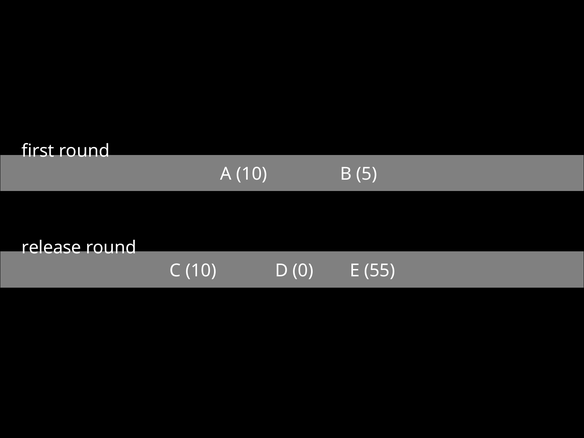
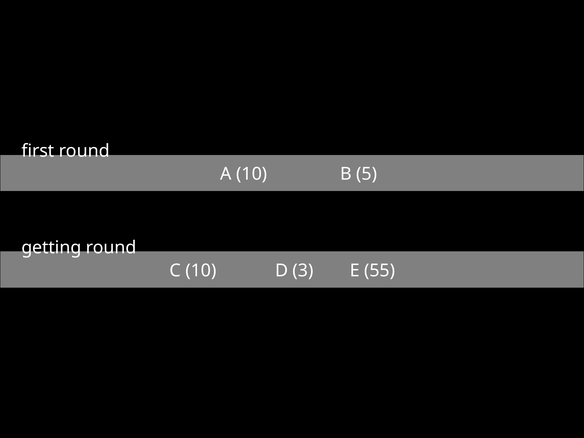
release: release -> getting
0: 0 -> 3
